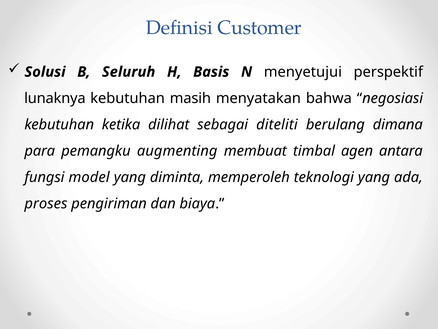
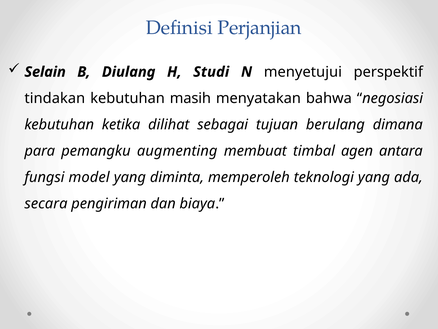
Customer: Customer -> Perjanjian
Solusi: Solusi -> Selain
Seluruh: Seluruh -> Diulang
Basis: Basis -> Studi
lunaknya: lunaknya -> tindakan
diteliti: diteliti -> tujuan
proses: proses -> secara
